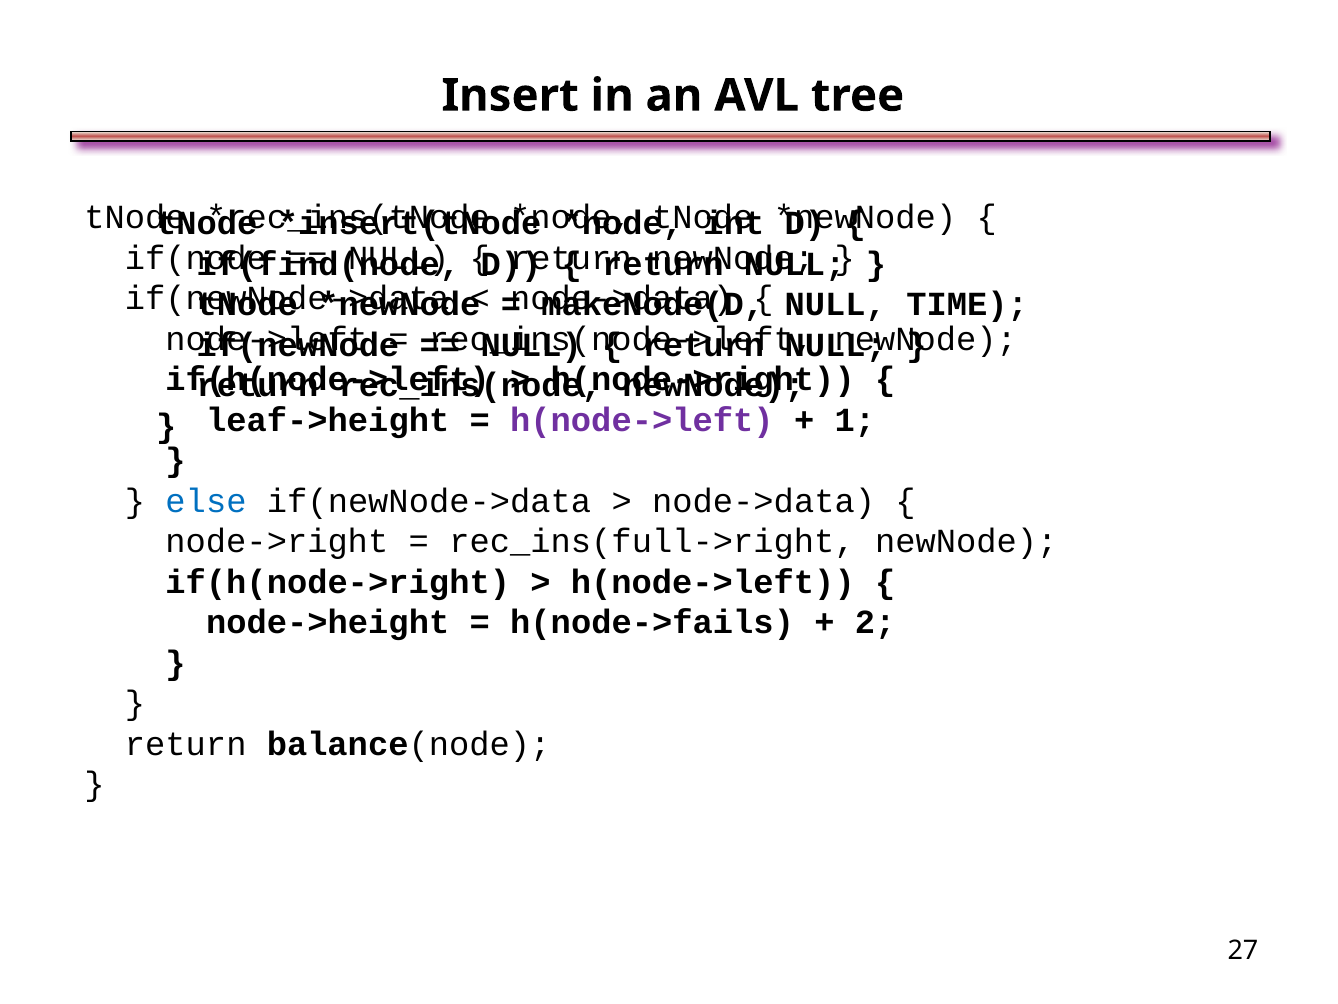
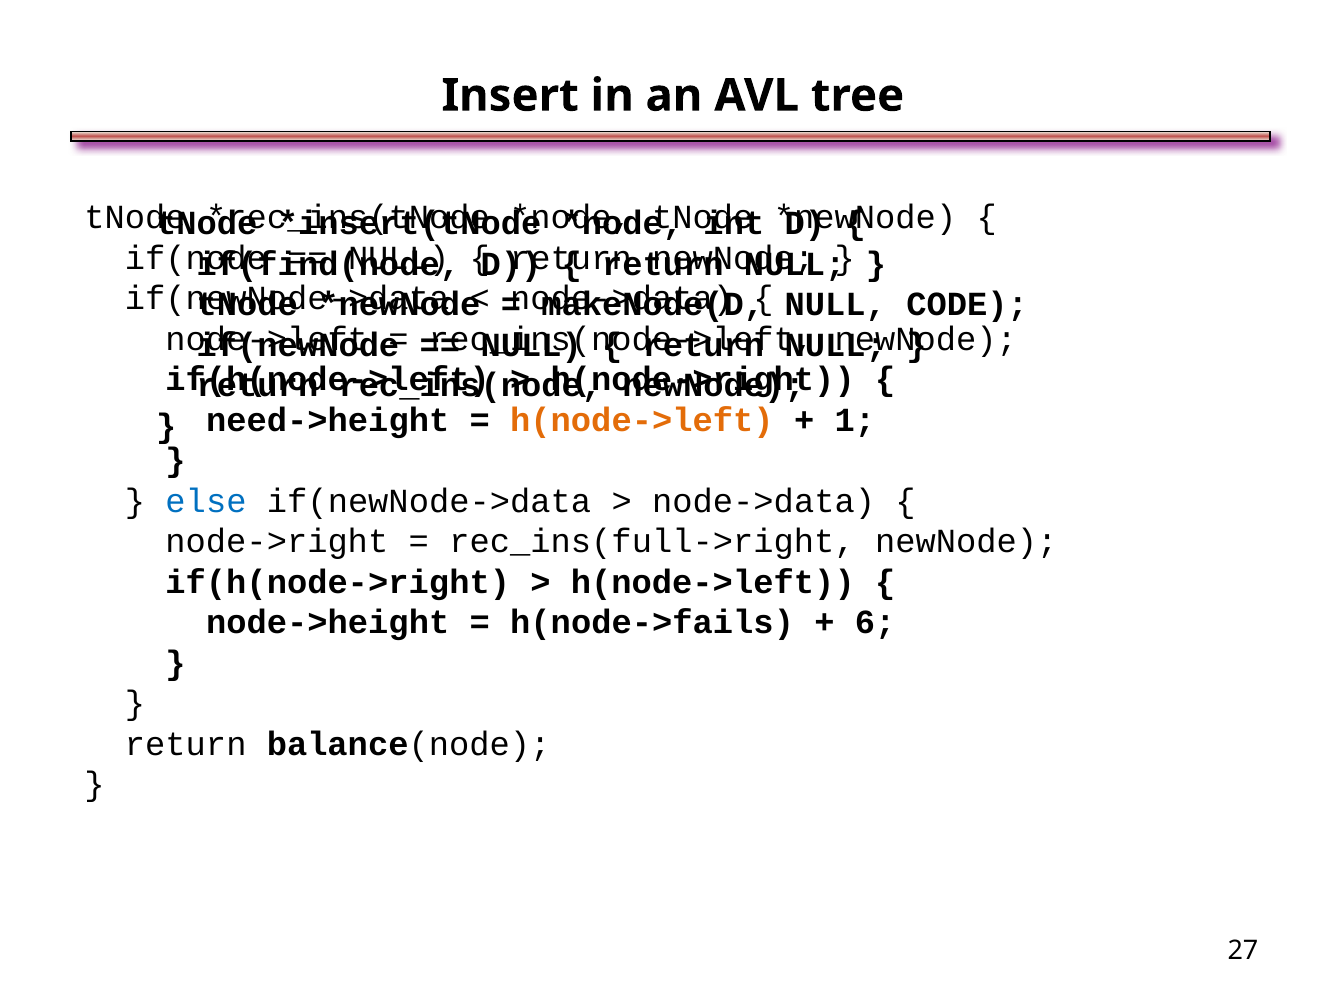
TIME: TIME -> CODE
leaf->height: leaf->height -> need->height
h(node->left at (642, 420) colour: purple -> orange
2: 2 -> 6
